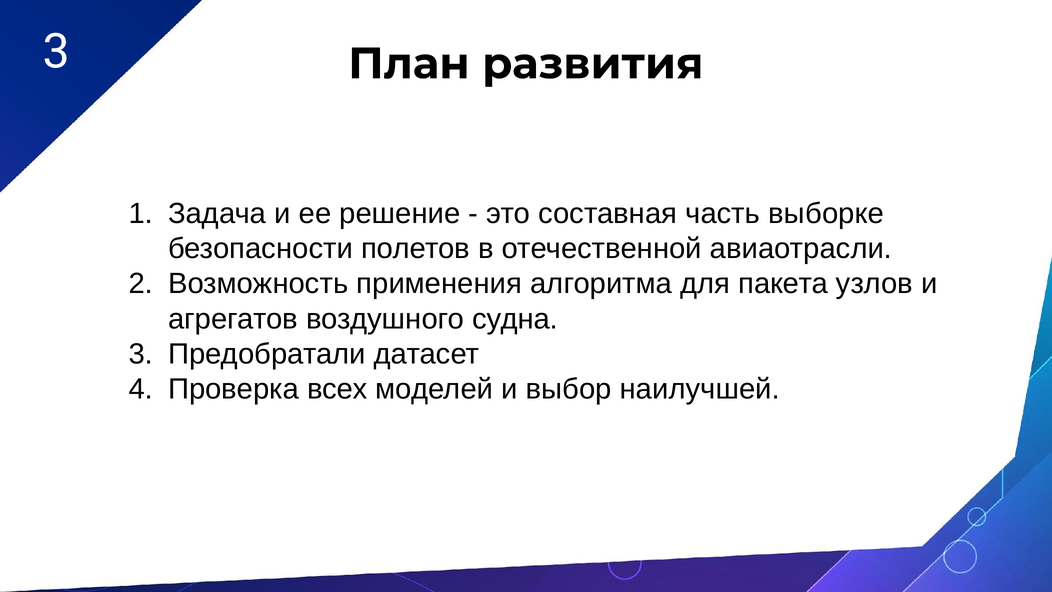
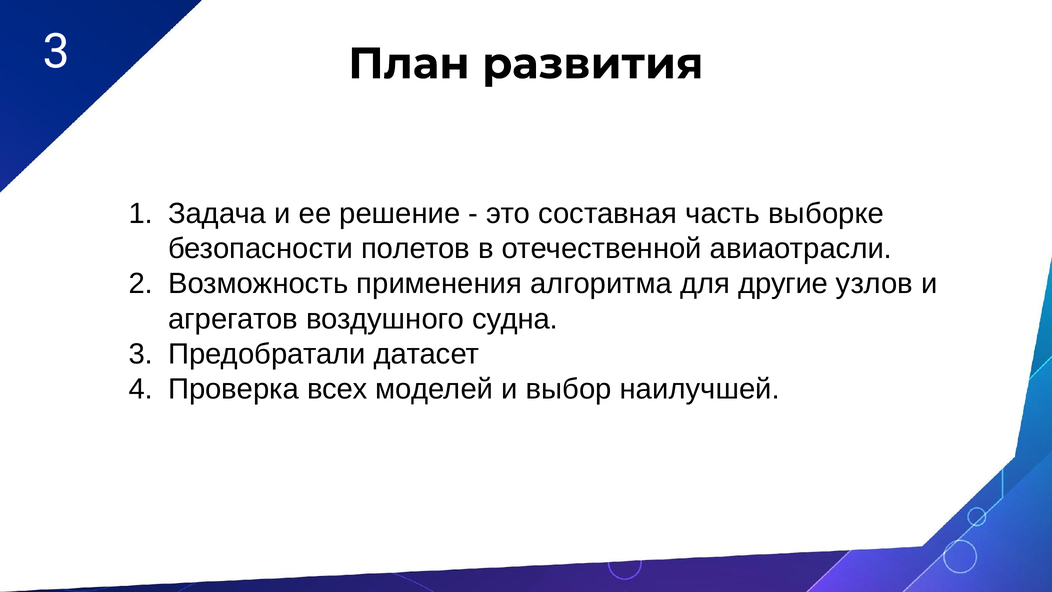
пакета: пакета -> другие
